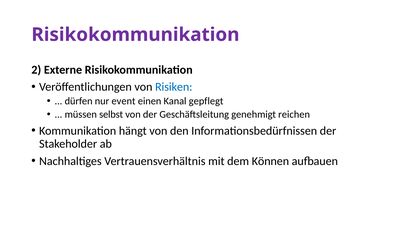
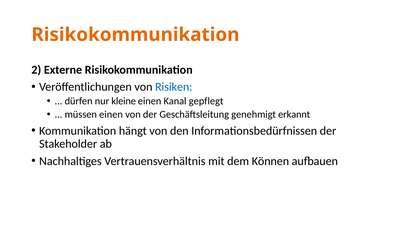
Risikokommunikation at (135, 35) colour: purple -> orange
event: event -> kleine
müssen selbst: selbst -> einen
reichen: reichen -> erkannt
